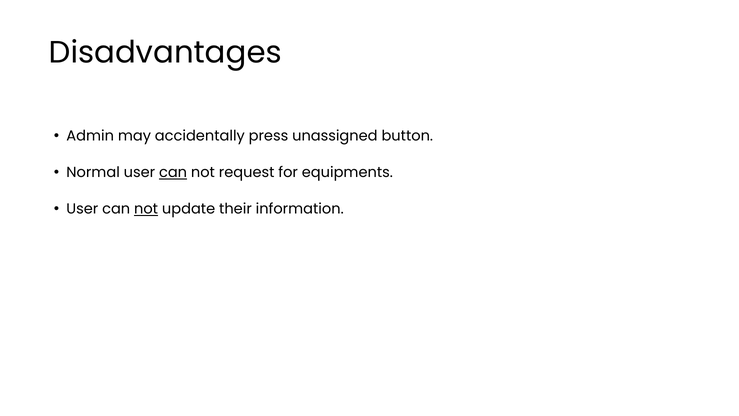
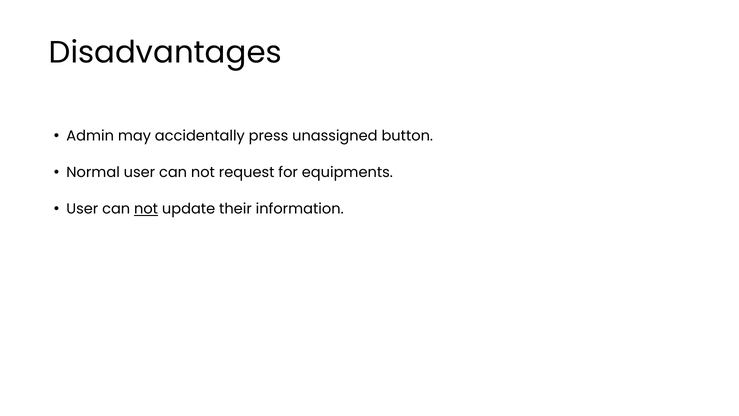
can at (173, 173) underline: present -> none
